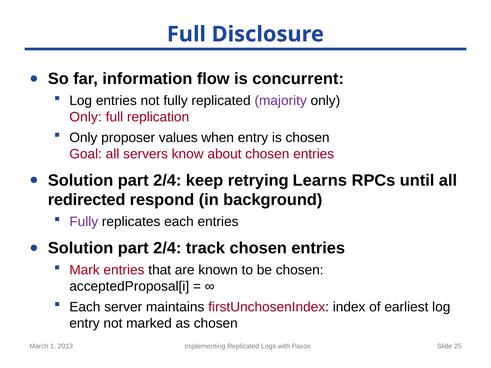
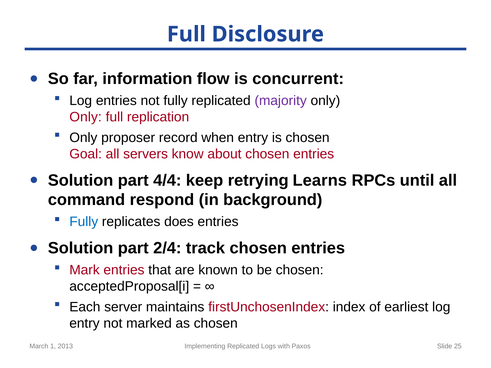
values: values -> record
2/4 at (167, 180): 2/4 -> 4/4
redirected: redirected -> command
Fully at (84, 222) colour: purple -> blue
replicates each: each -> does
